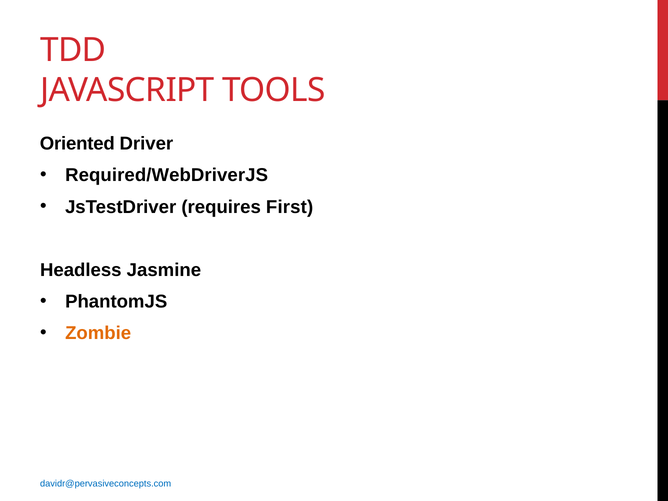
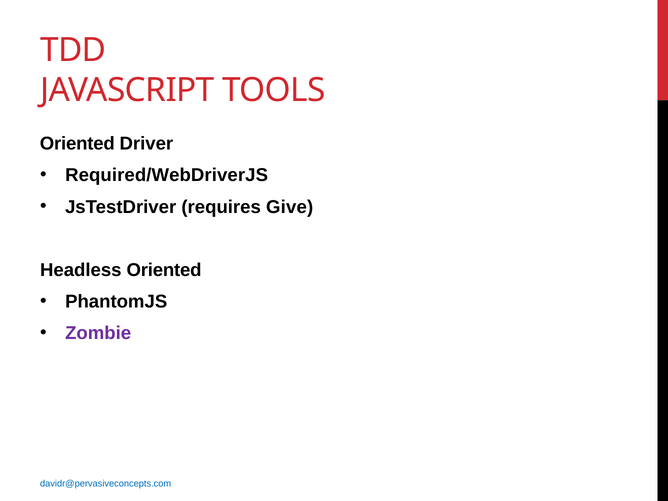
First: First -> Give
Headless Jasmine: Jasmine -> Oriented
Zombie colour: orange -> purple
